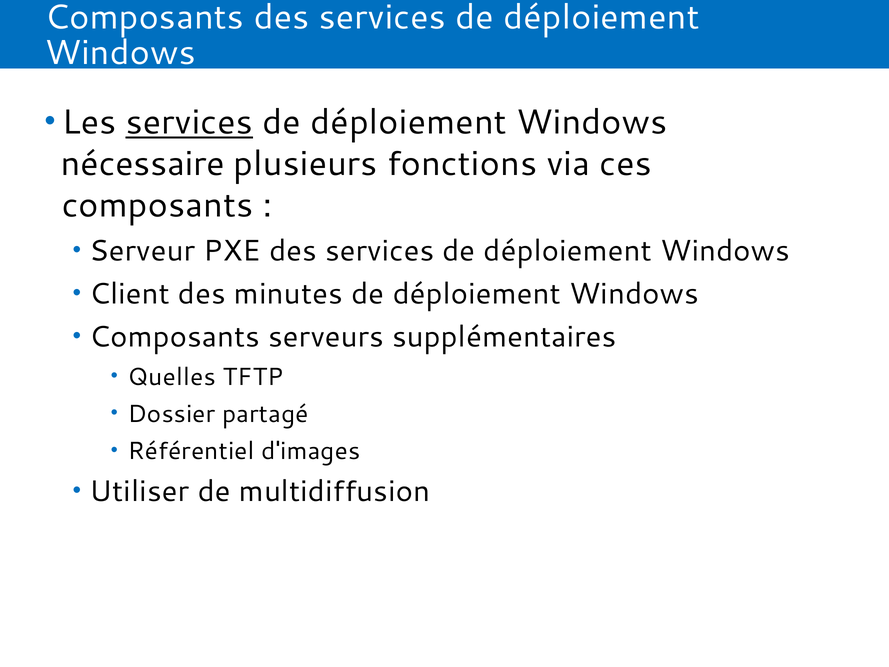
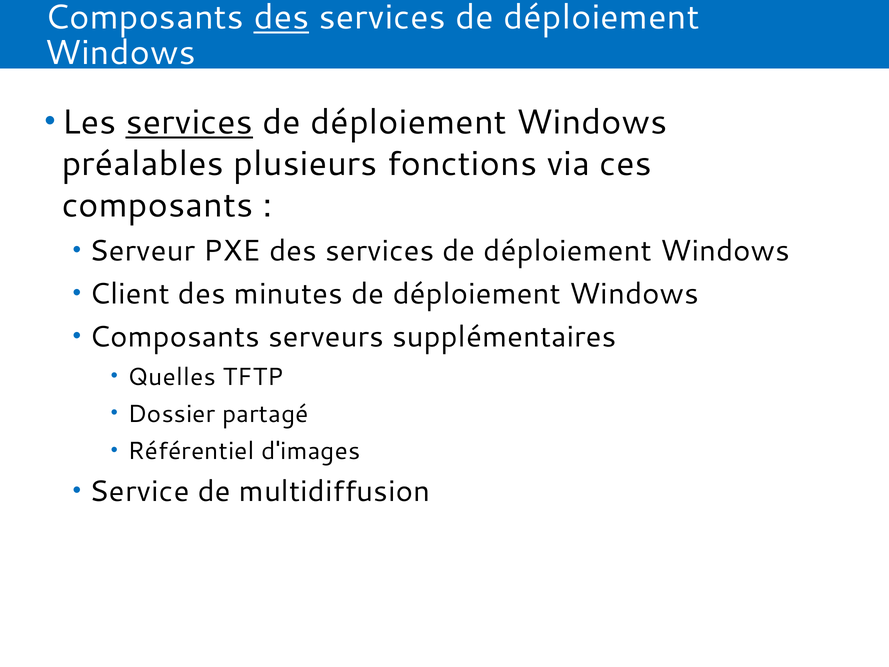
des at (281, 17) underline: none -> present
nécessaire: nécessaire -> préalables
Utiliser: Utiliser -> Service
